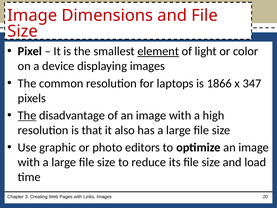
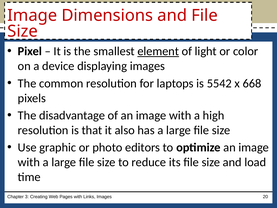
1866: 1866 -> 5542
347: 347 -> 668
The at (27, 115) underline: present -> none
